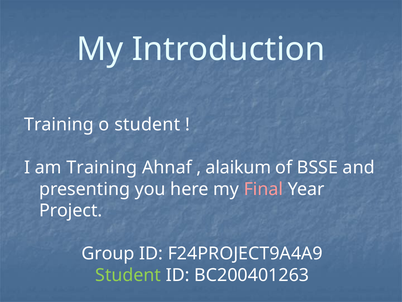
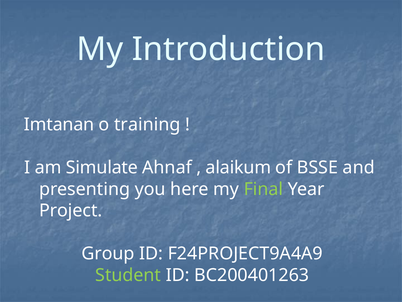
Training at (59, 125): Training -> Imtanan
o student: student -> training
am Training: Training -> Simulate
Final colour: pink -> light green
